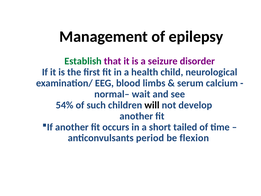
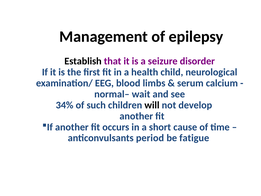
Establish colour: green -> black
54%: 54% -> 34%
tailed: tailed -> cause
flexion: flexion -> fatigue
